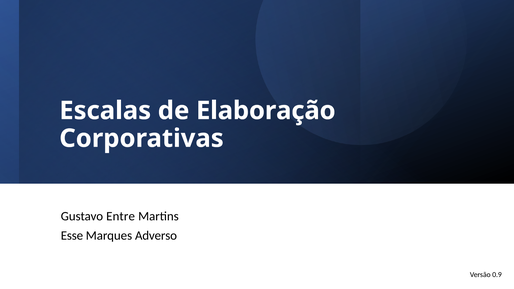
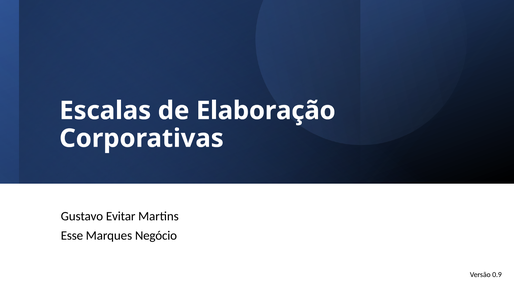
Entre: Entre -> Evitar
Adverso: Adverso -> Negócio
